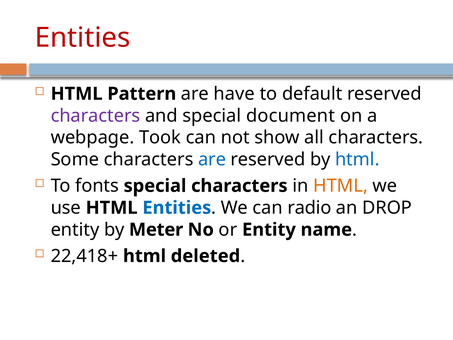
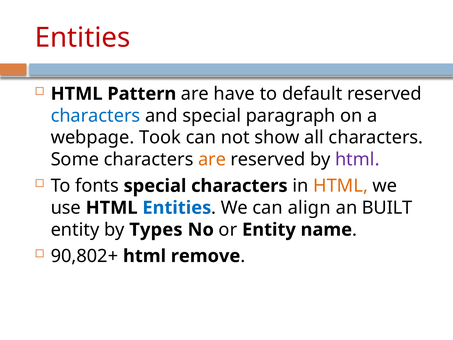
characters at (95, 116) colour: purple -> blue
document: document -> paragraph
are at (212, 159) colour: blue -> orange
html at (357, 159) colour: blue -> purple
radio: radio -> align
DROP: DROP -> BUILT
Meter: Meter -> Types
22,418+: 22,418+ -> 90,802+
deleted: deleted -> remove
